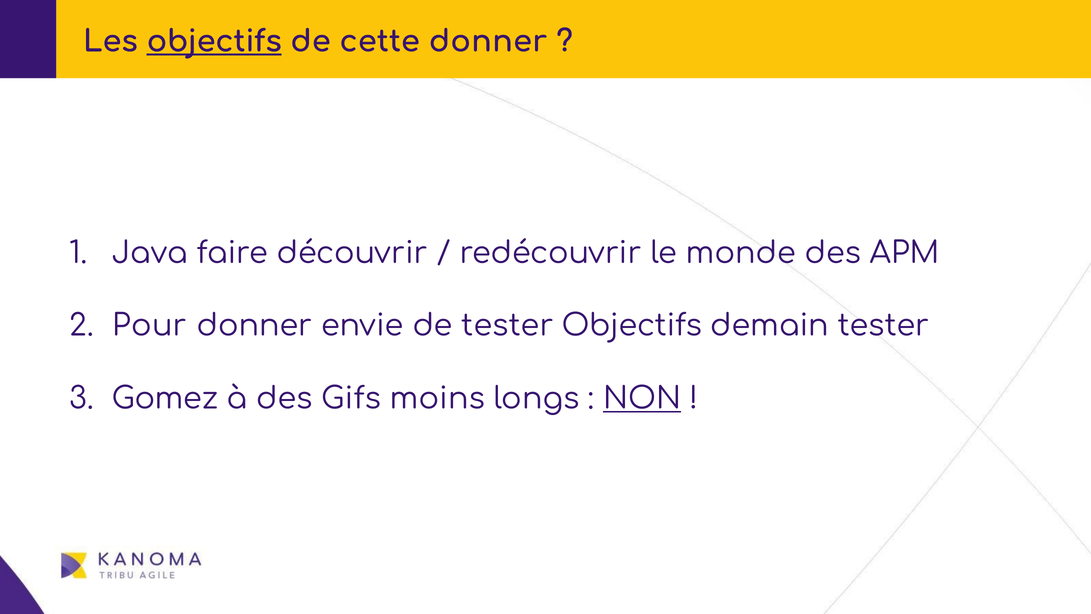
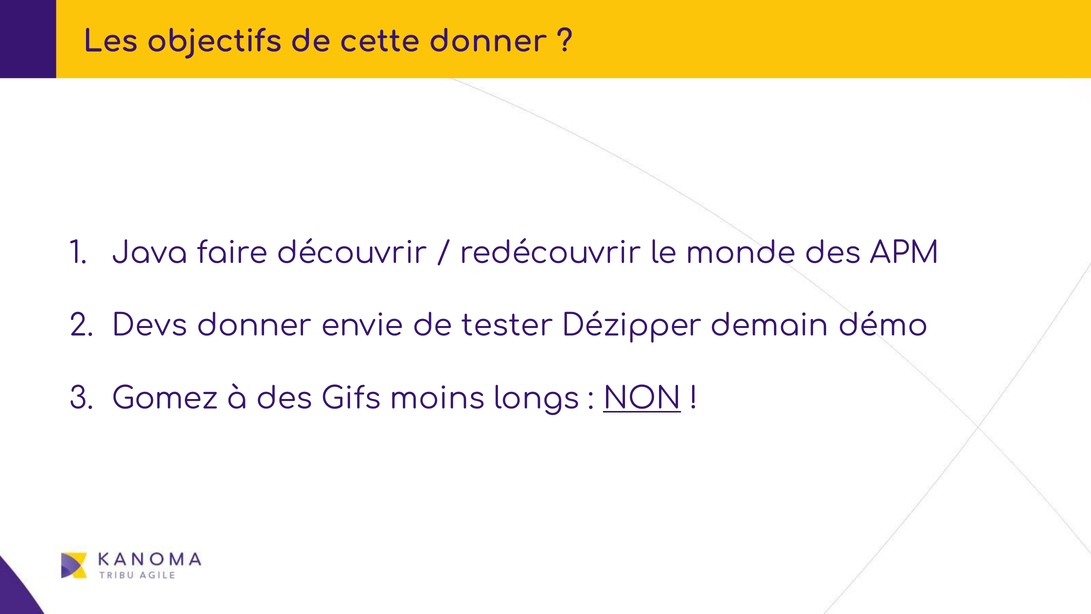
objectifs at (214, 41) underline: present -> none
Pour: Pour -> Devs
tester Objectifs: Objectifs -> Dézipper
demain tester: tester -> démo
